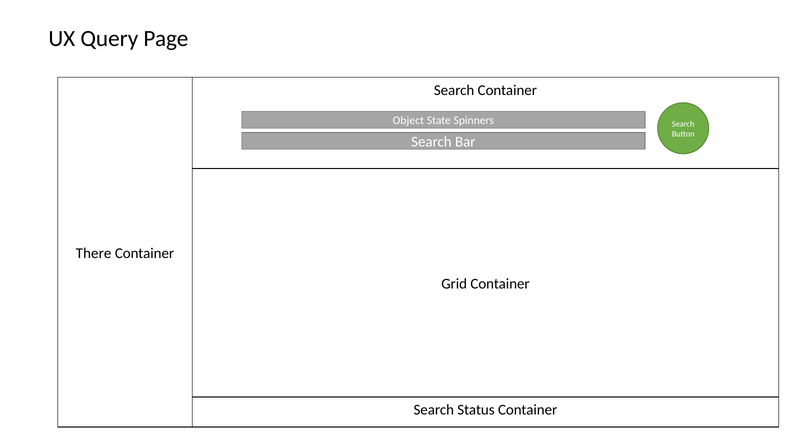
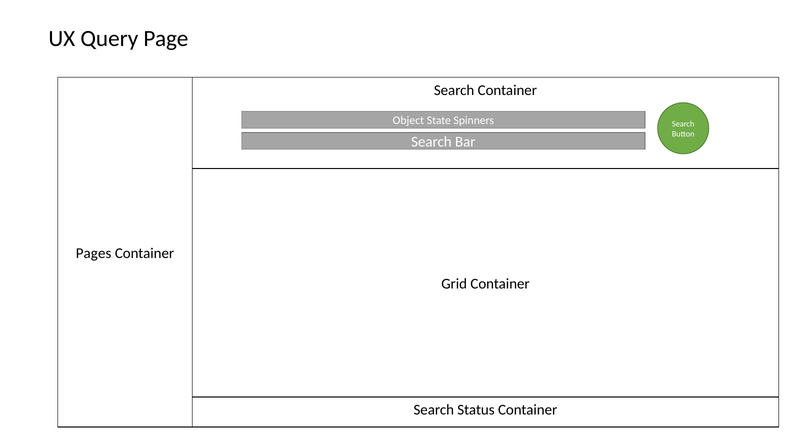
There: There -> Pages
